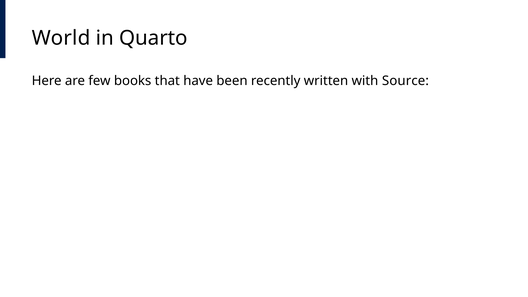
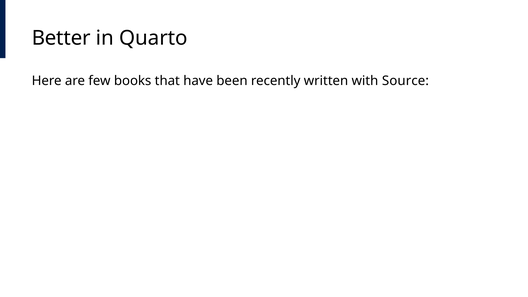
World: World -> Better
